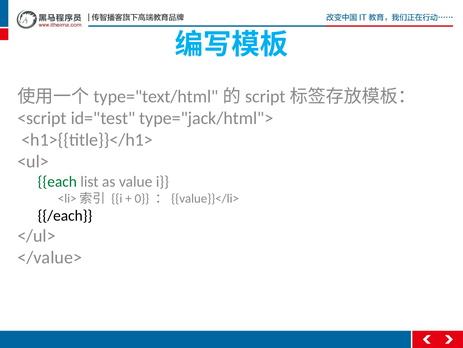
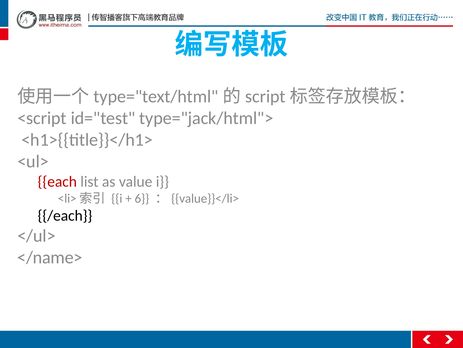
each colour: green -> red
0: 0 -> 6
</value>: </value> -> </name>
